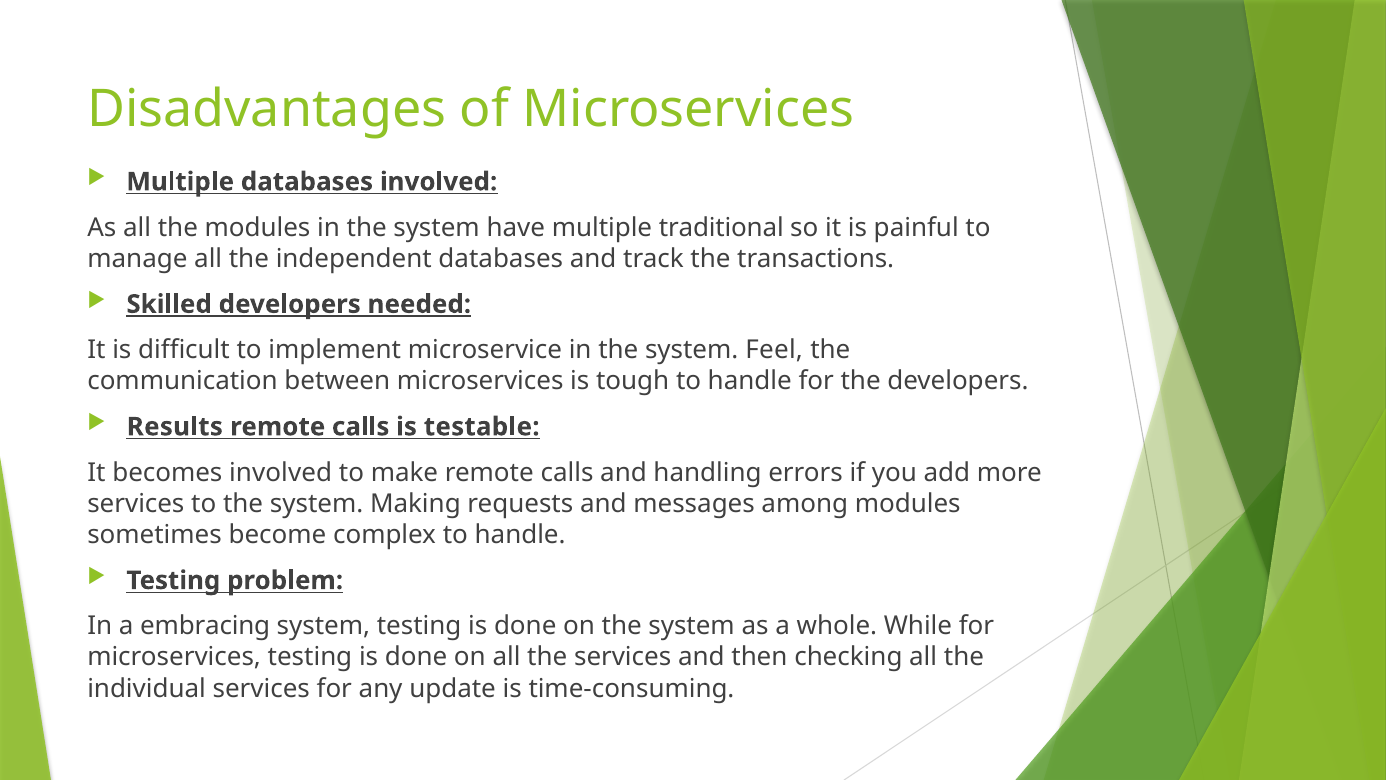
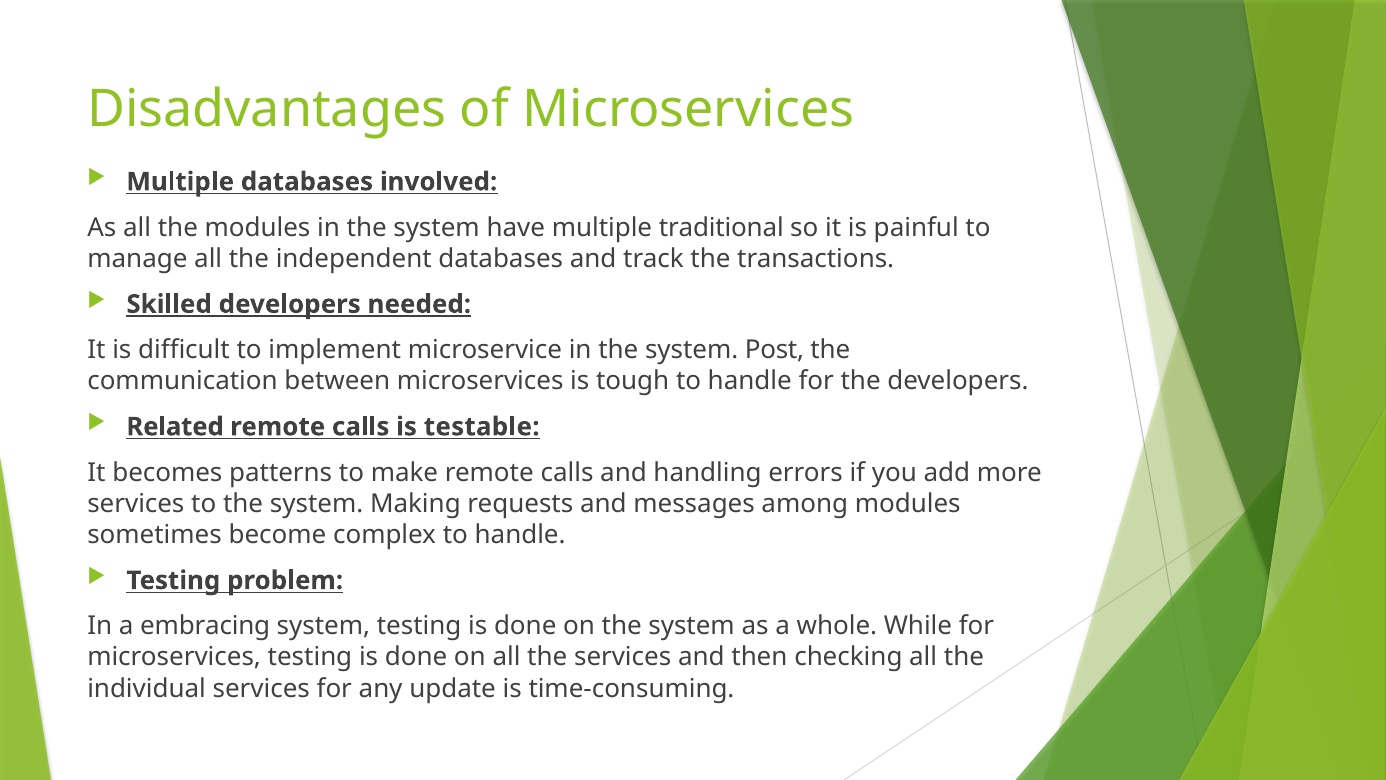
Feel: Feel -> Post
Results: Results -> Related
becomes involved: involved -> patterns
